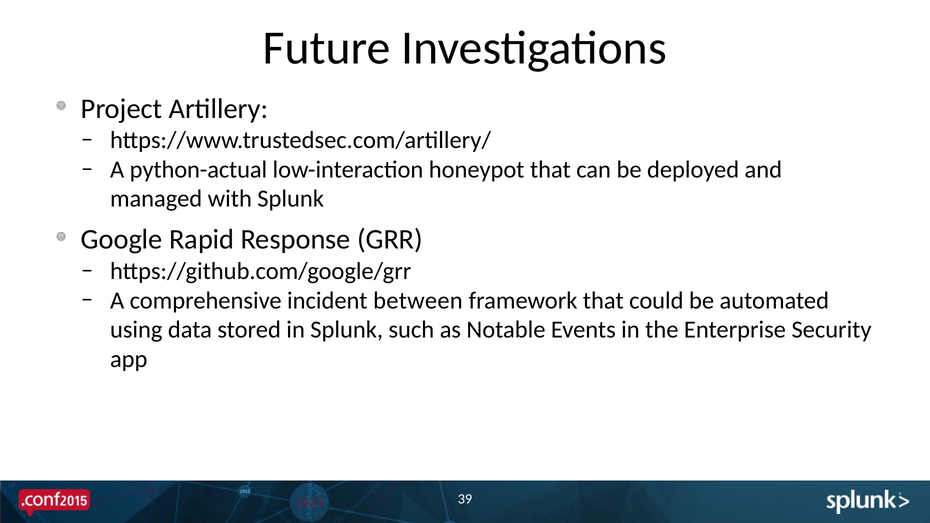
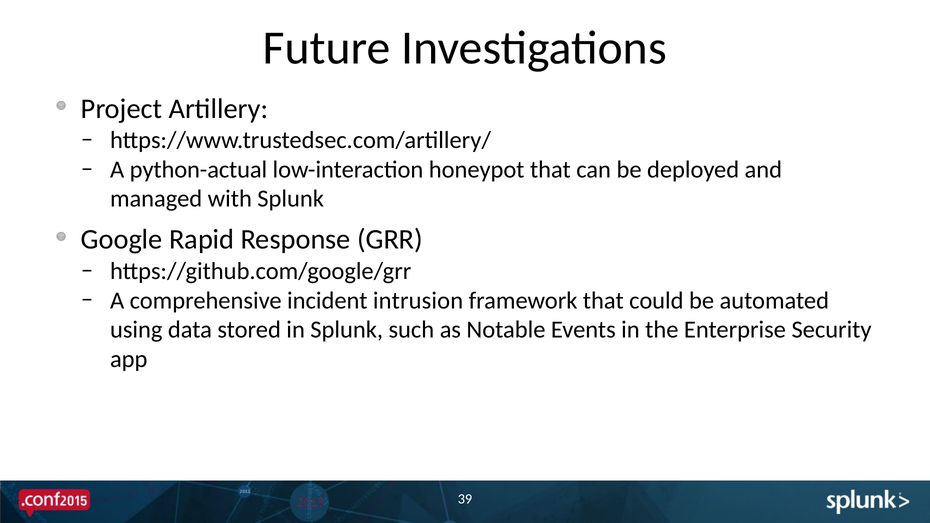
between: between -> intrusion
